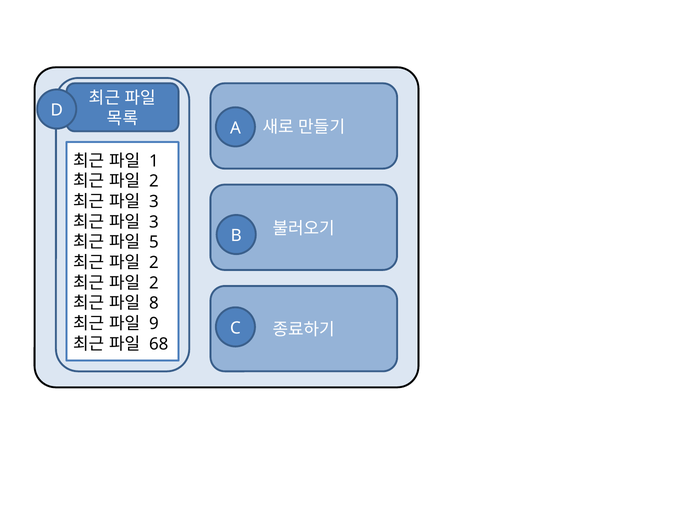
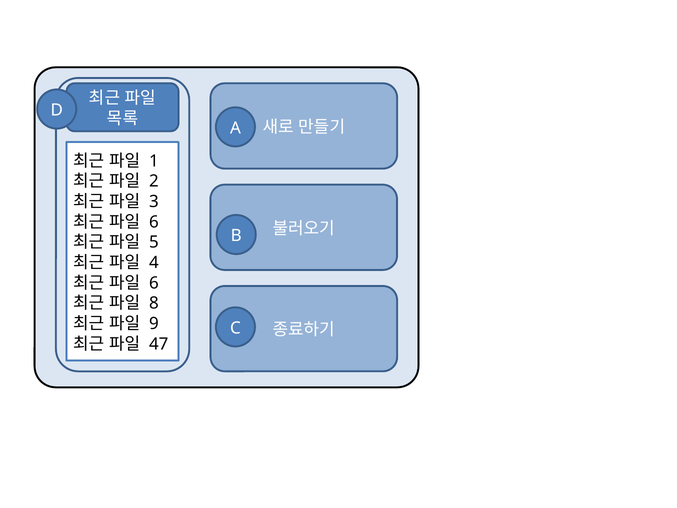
3 at (154, 222): 3 -> 6
2 at (154, 263): 2 -> 4
2 at (154, 283): 2 -> 6
68: 68 -> 47
